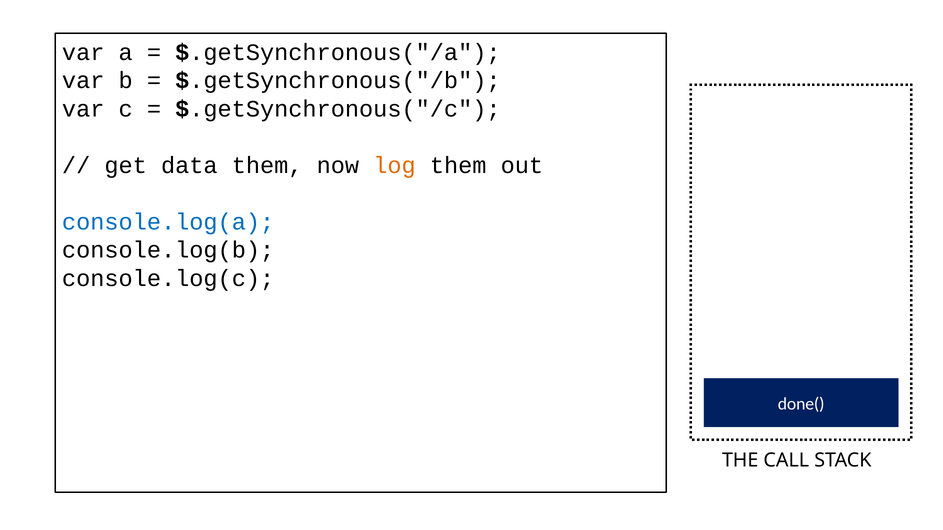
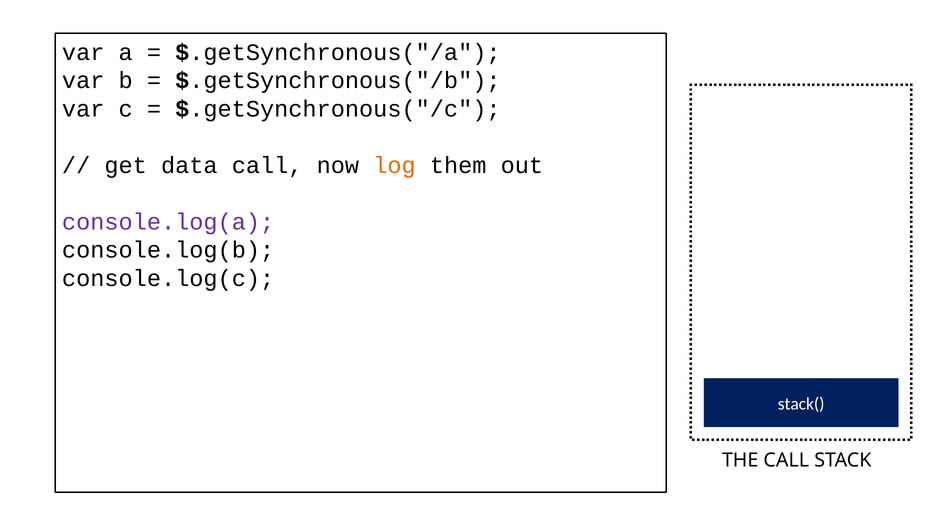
data them: them -> call
console.log(a colour: blue -> purple
done(: done( -> stack(
